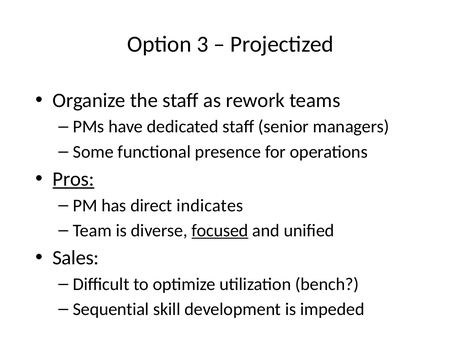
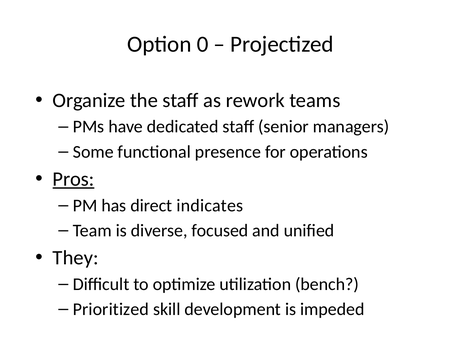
3: 3 -> 0
focused underline: present -> none
Sales: Sales -> They
Sequential: Sequential -> Prioritized
